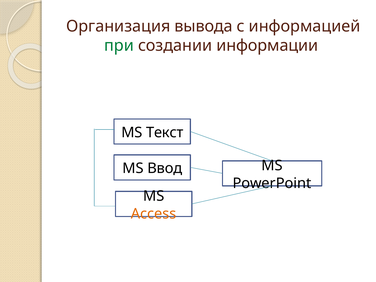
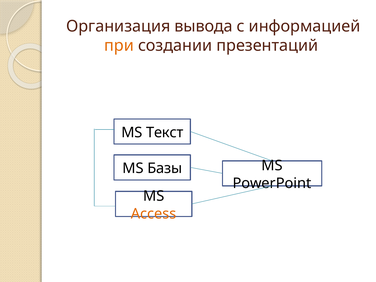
при colour: green -> orange
информации: информации -> презентаций
Ввод: Ввод -> Базы
